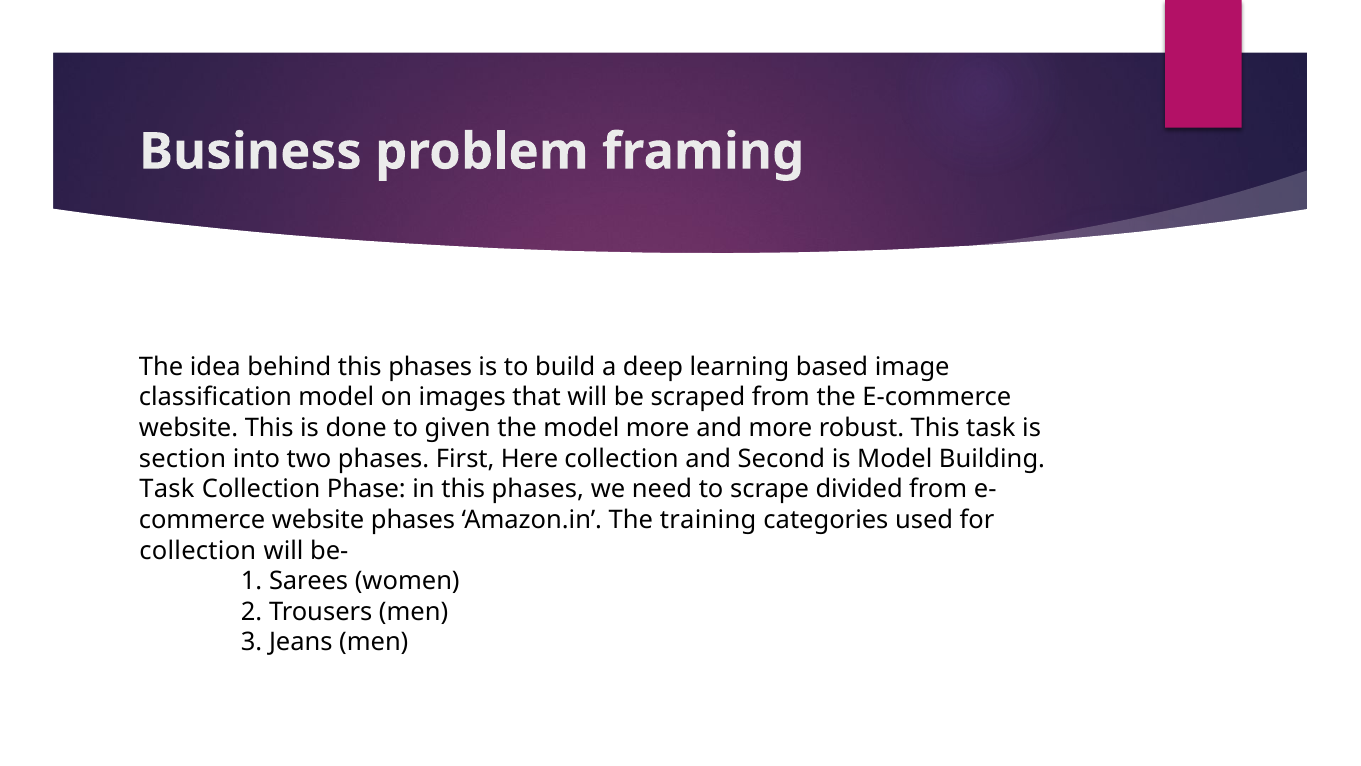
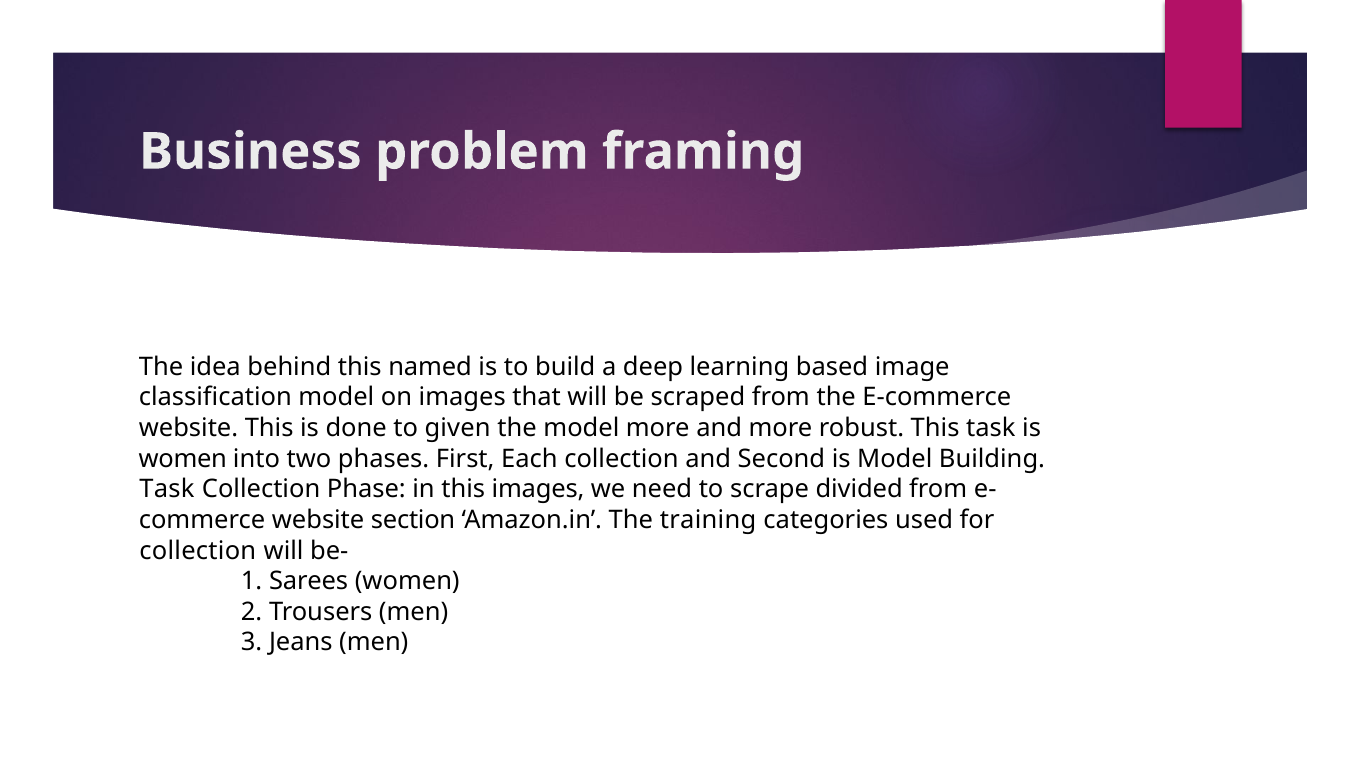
behind this phases: phases -> named
section at (183, 458): section -> women
Here: Here -> Each
in this phases: phases -> images
website phases: phases -> section
